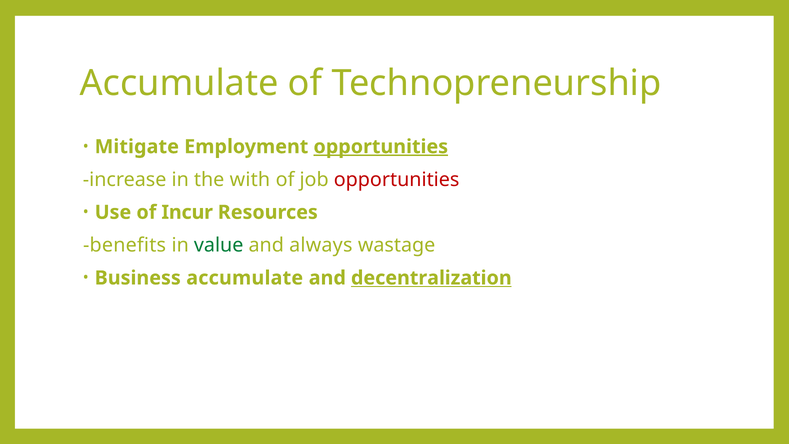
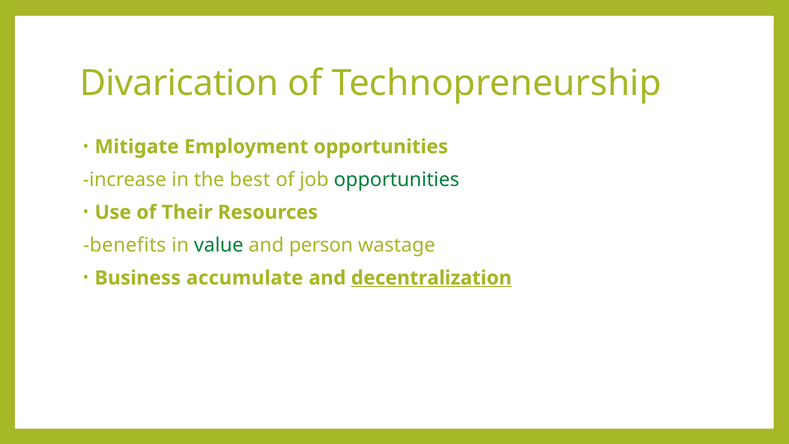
Accumulate at (179, 83): Accumulate -> Divarication
opportunities at (381, 147) underline: present -> none
with: with -> best
opportunities at (397, 179) colour: red -> green
Incur: Incur -> Their
always: always -> person
